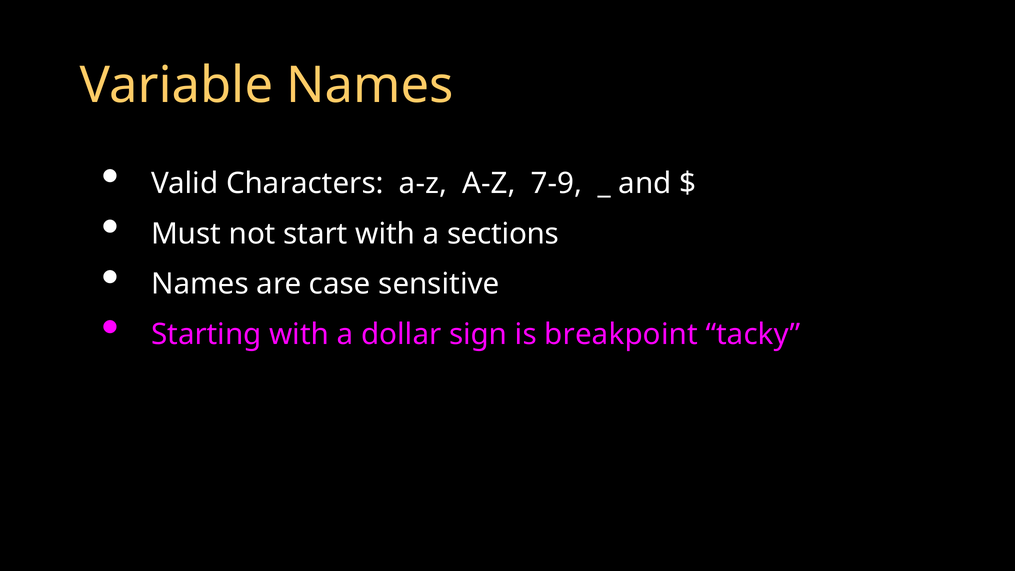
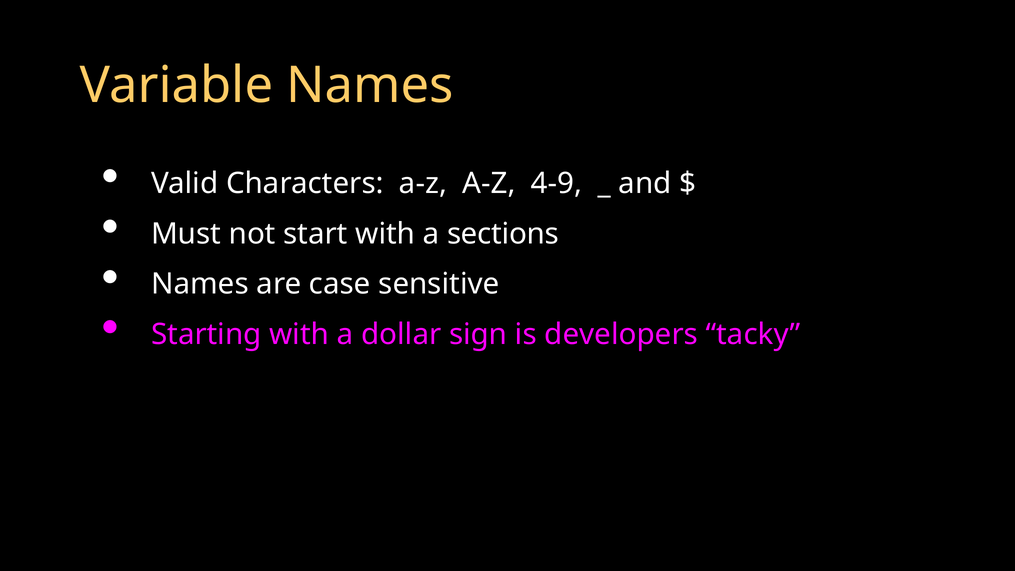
7-9: 7-9 -> 4-9
breakpoint: breakpoint -> developers
